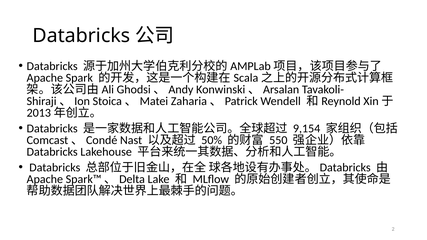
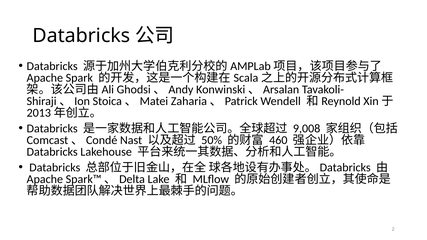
9,154: 9,154 -> 9,008
550: 550 -> 460
